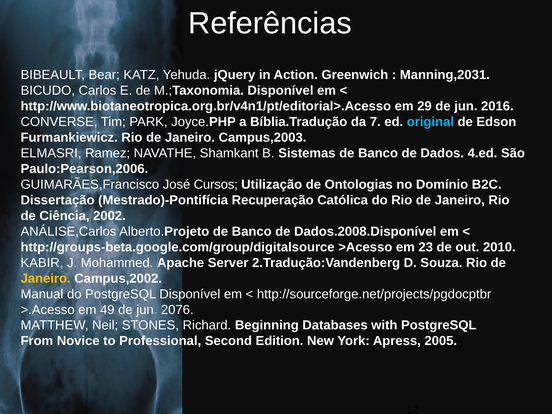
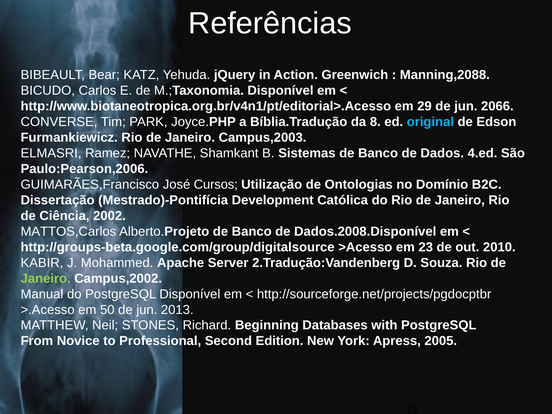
Manning,2031: Manning,2031 -> Manning,2088
2016: 2016 -> 2066
7: 7 -> 8
Recuperação: Recuperação -> Development
ANÁLISE,Carlos: ANÁLISE,Carlos -> MATTOS,Carlos
Janeiro at (46, 278) colour: yellow -> light green
49: 49 -> 50
2076: 2076 -> 2013
